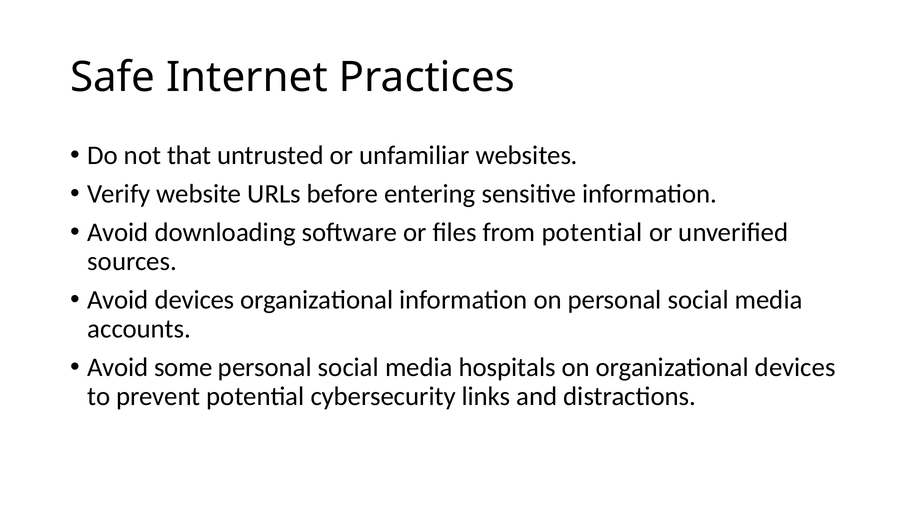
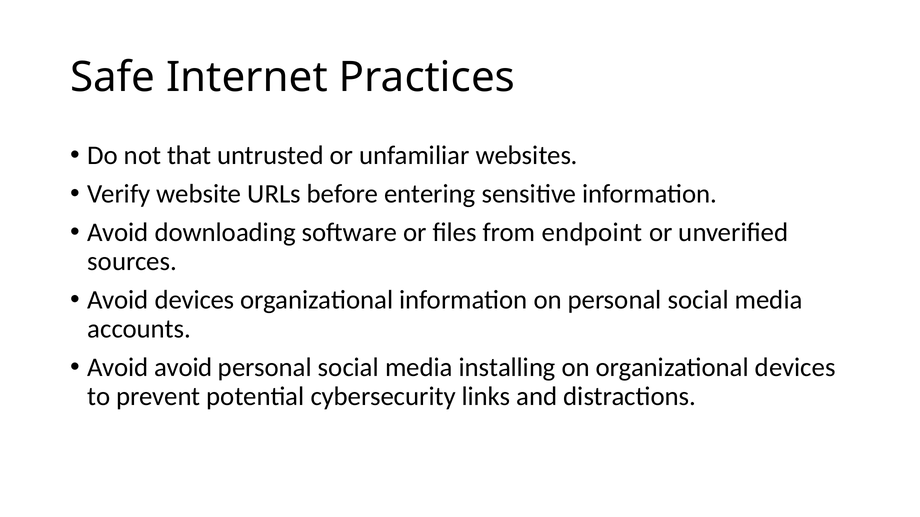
from potential: potential -> endpoint
Avoid some: some -> avoid
hospitals: hospitals -> installing
